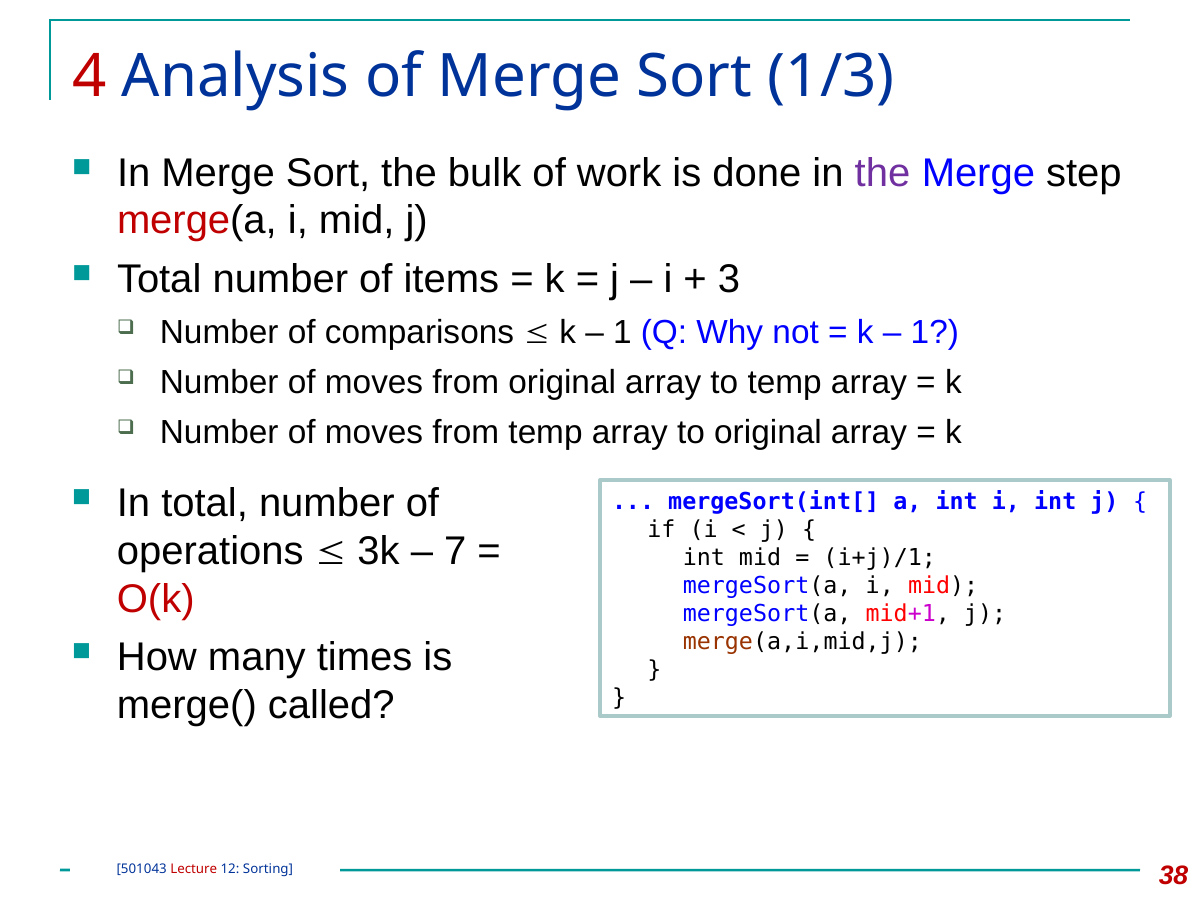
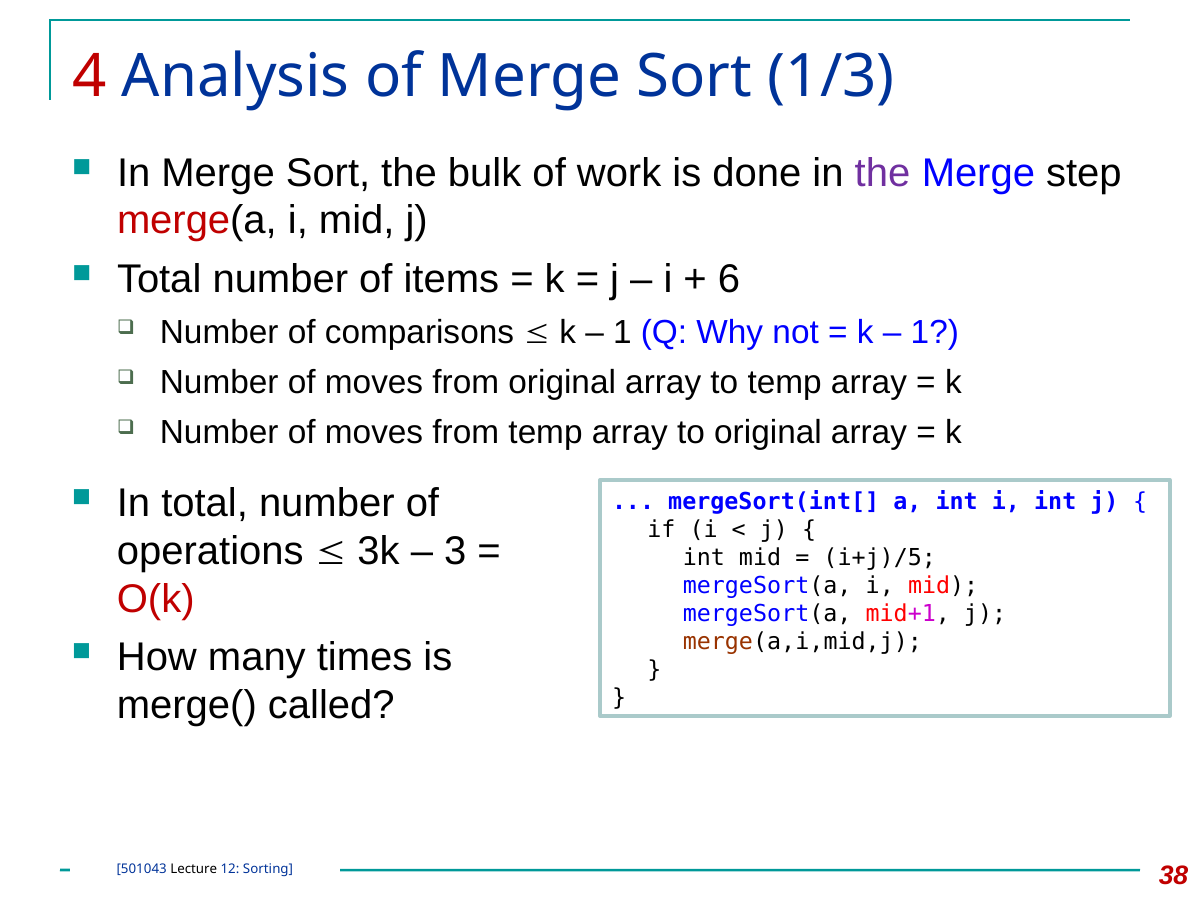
3: 3 -> 6
7: 7 -> 3
i+j)/1: i+j)/1 -> i+j)/5
Lecture colour: red -> black
